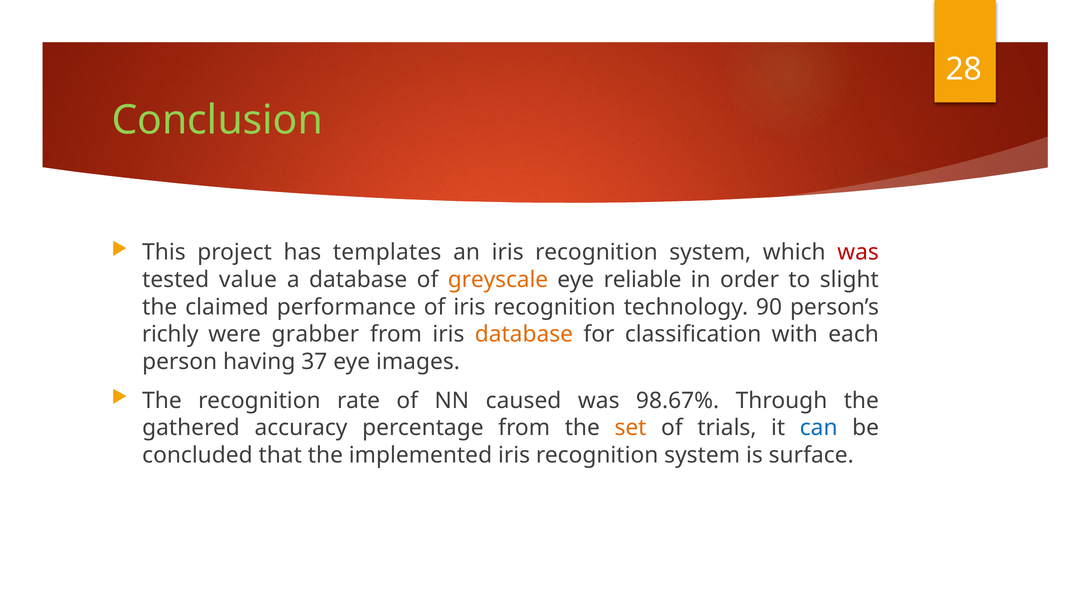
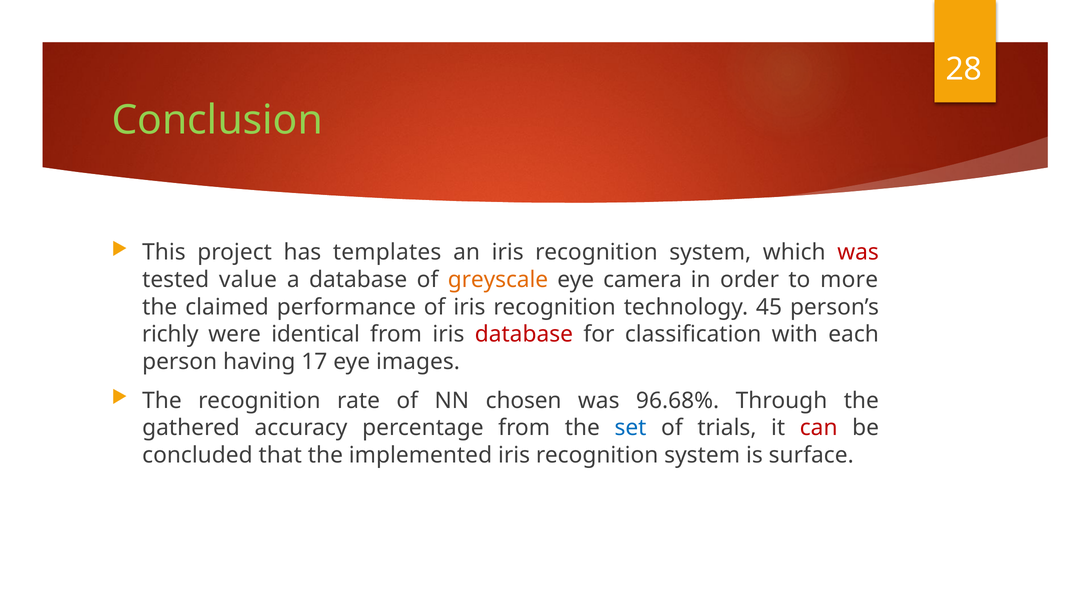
reliable: reliable -> camera
slight: slight -> more
90: 90 -> 45
grabber: grabber -> identical
database at (524, 334) colour: orange -> red
37: 37 -> 17
caused: caused -> chosen
98.67%: 98.67% -> 96.68%
set colour: orange -> blue
can colour: blue -> red
